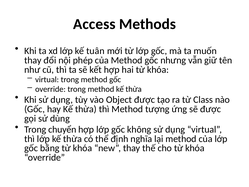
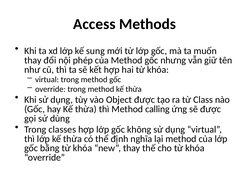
tuân: tuân -> sung
tượng: tượng -> calling
chuyển: chuyển -> classes
